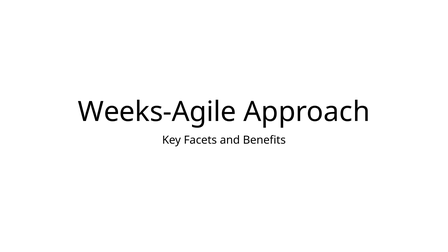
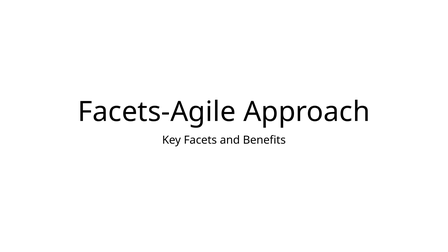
Weeks-Agile: Weeks-Agile -> Facets-Agile
